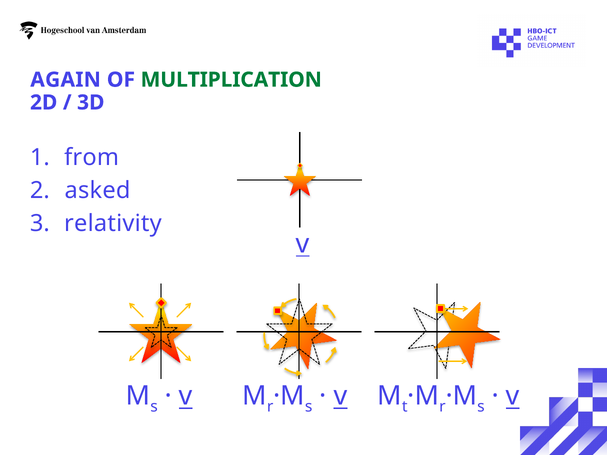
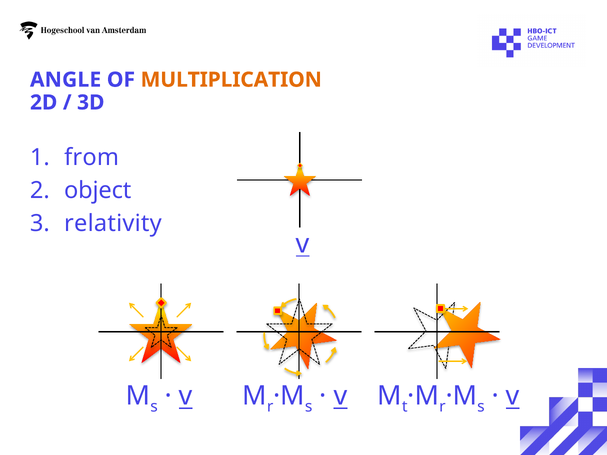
AGAIN: AGAIN -> ANGLE
MULTIPLICATION colour: green -> orange
asked: asked -> object
